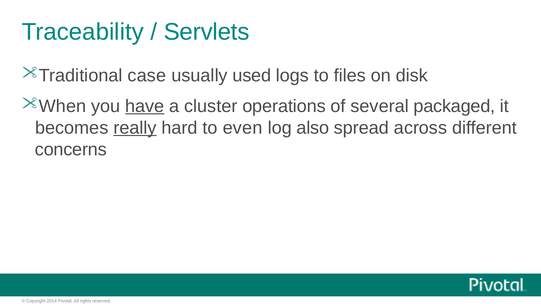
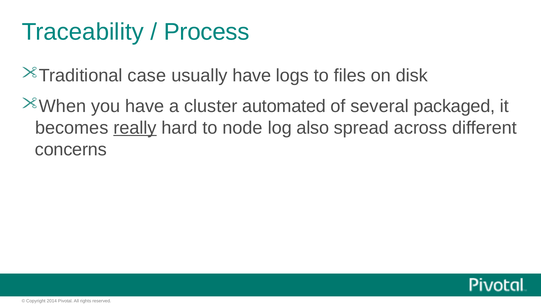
Servlets: Servlets -> Process
usually used: used -> have
have at (145, 106) underline: present -> none
operations: operations -> automated
even: even -> node
